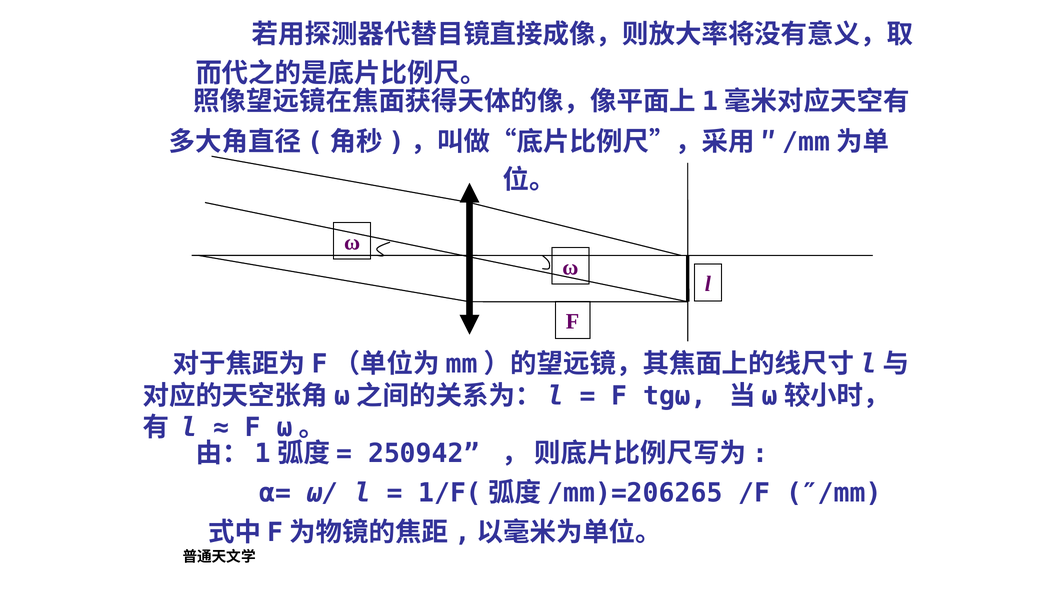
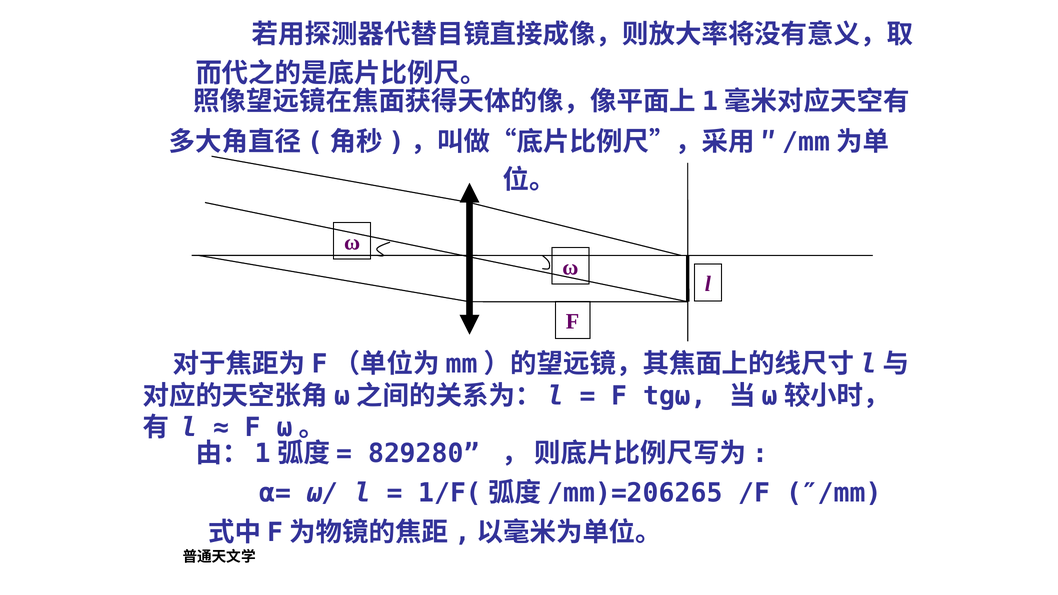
250942: 250942 -> 829280
